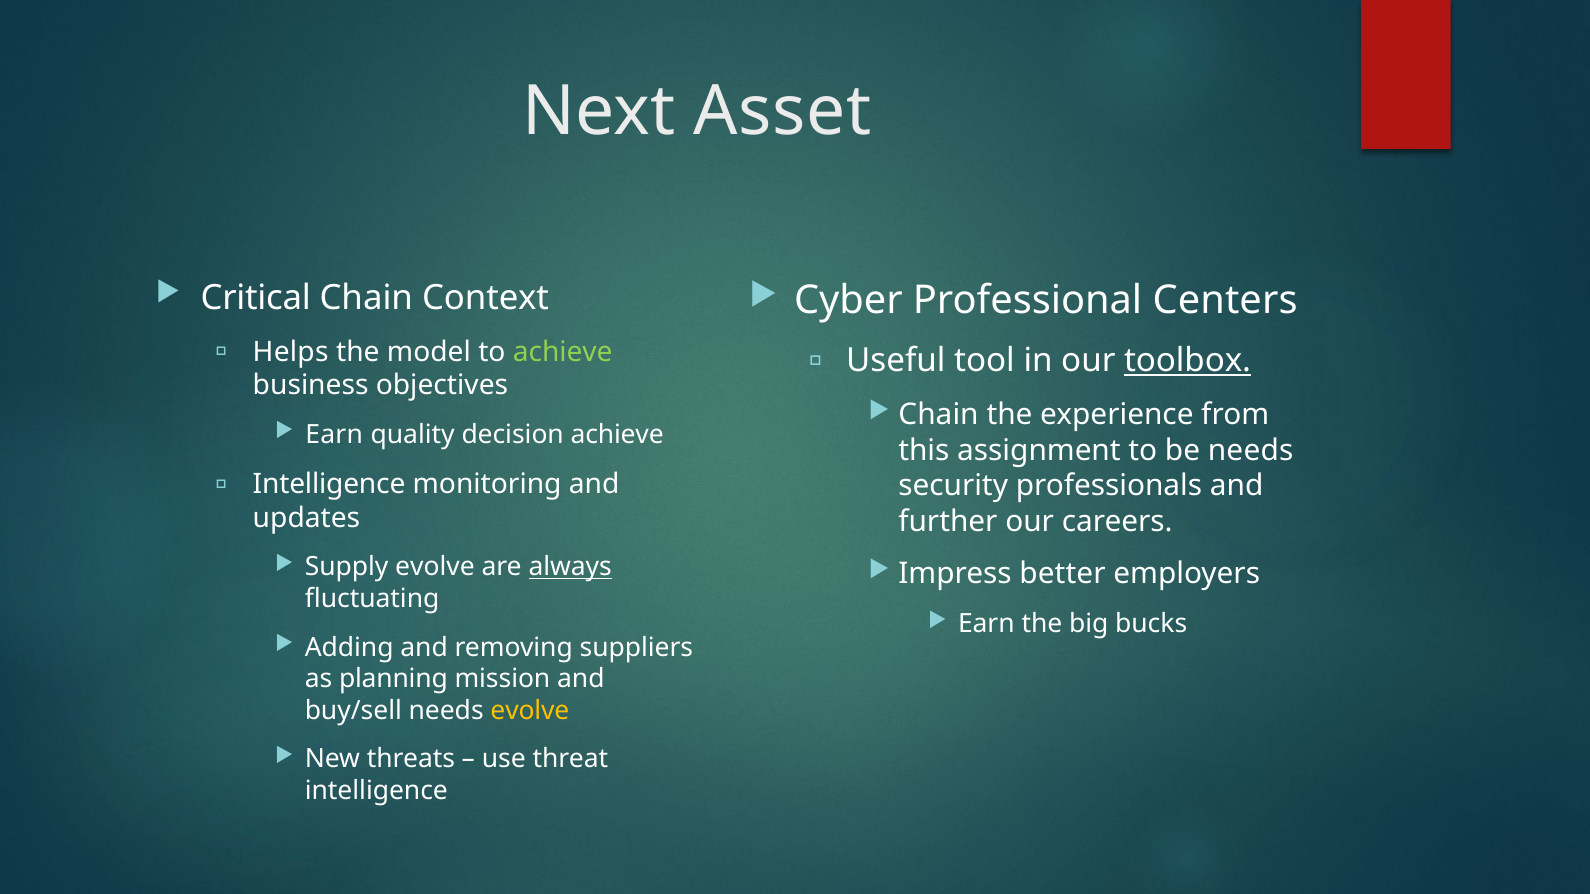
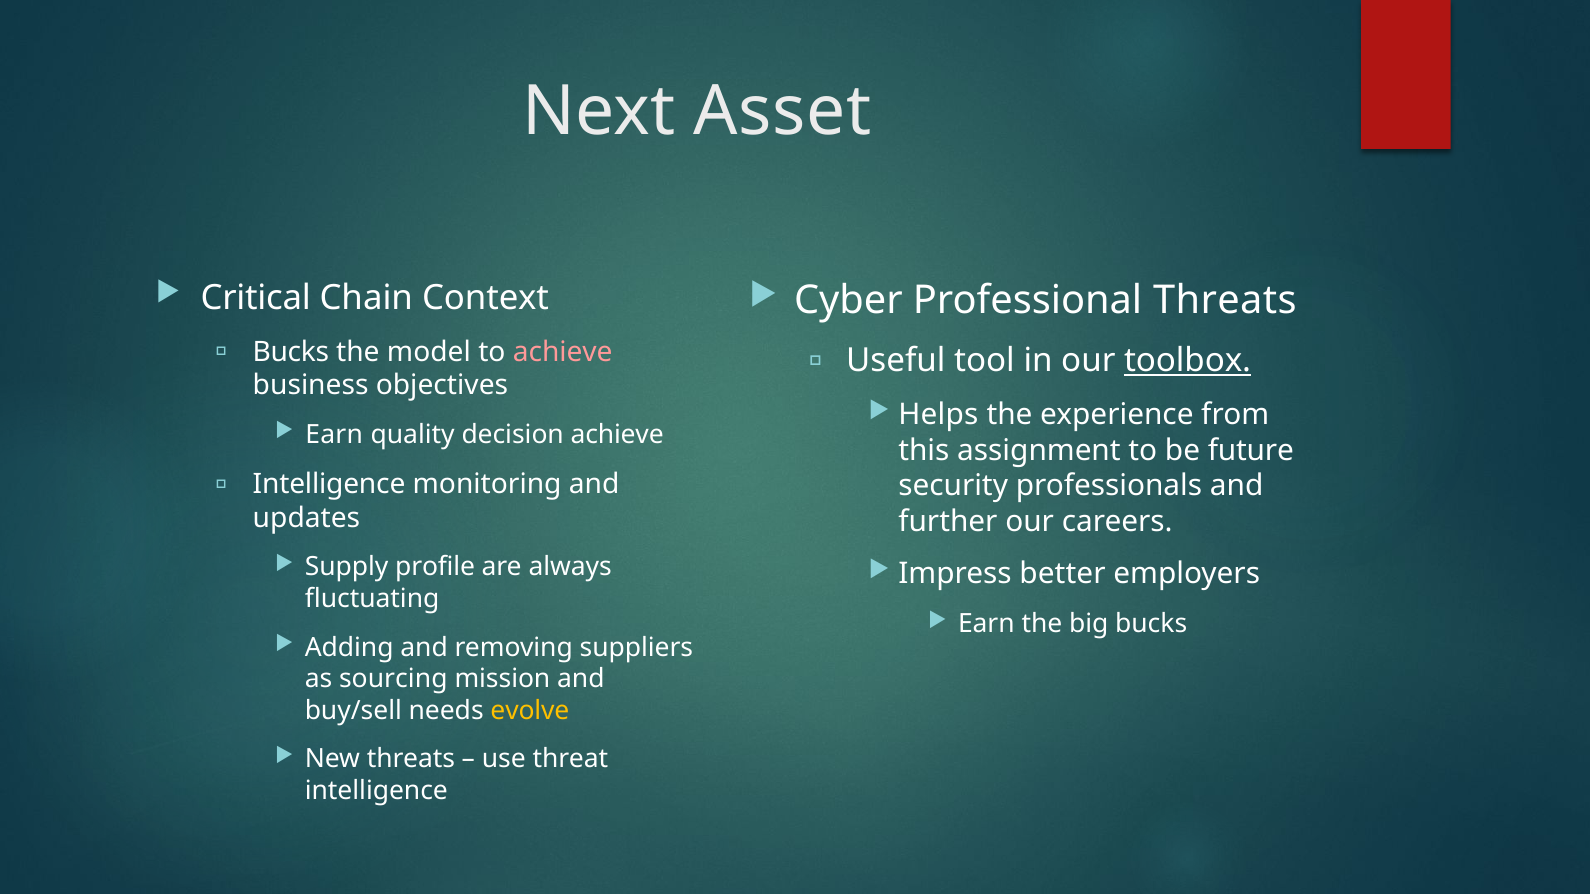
Professional Centers: Centers -> Threats
Helps at (291, 352): Helps -> Bucks
achieve at (563, 352) colour: light green -> pink
Chain at (939, 415): Chain -> Helps
be needs: needs -> future
Supply evolve: evolve -> profile
always underline: present -> none
planning: planning -> sourcing
